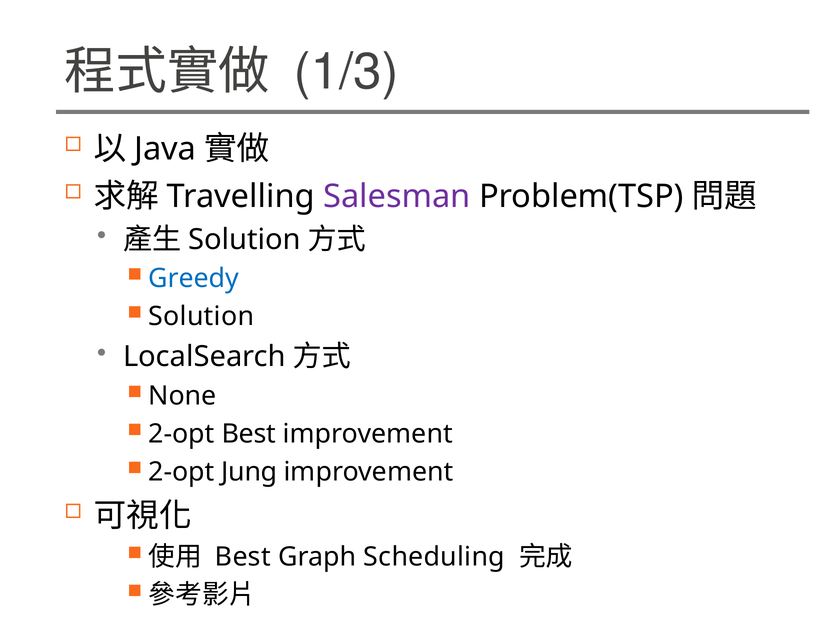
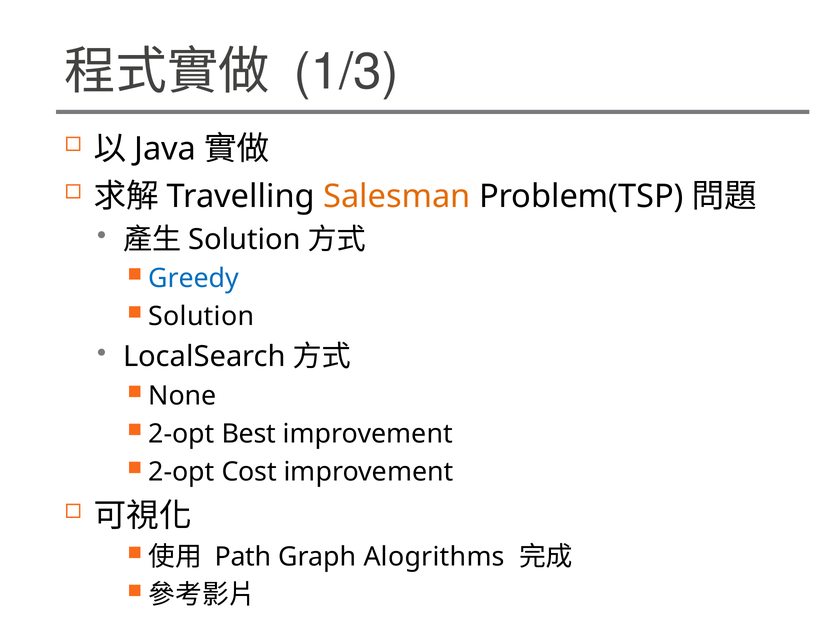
Salesman colour: purple -> orange
Jung: Jung -> Cost
Best at (243, 557): Best -> Path
Scheduling: Scheduling -> Alogrithms
